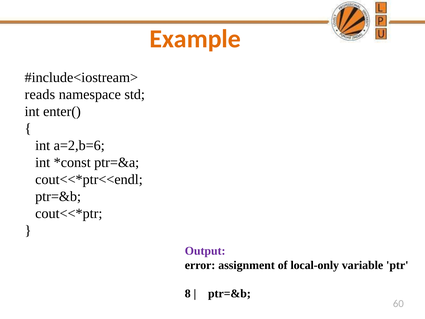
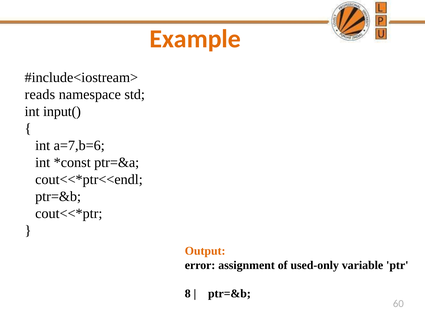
enter(: enter( -> input(
a=2,b=6: a=2,b=6 -> a=7,b=6
Output colour: purple -> orange
local-only: local-only -> used-only
